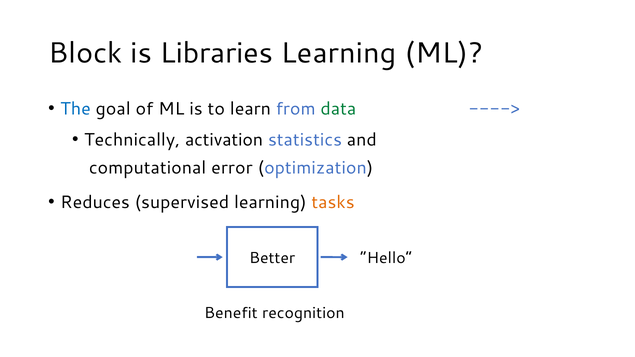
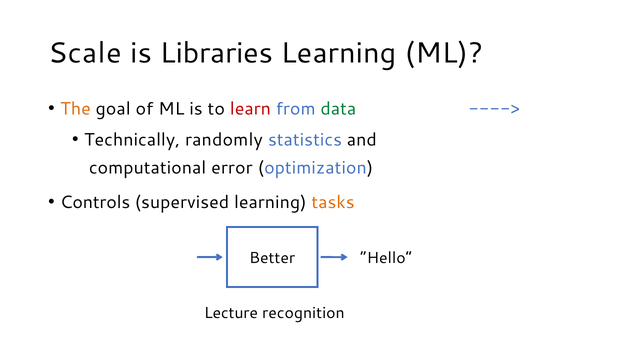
Block: Block -> Scale
The colour: blue -> orange
learn colour: black -> red
activation: activation -> randomly
Reduces: Reduces -> Controls
Benefit: Benefit -> Lecture
